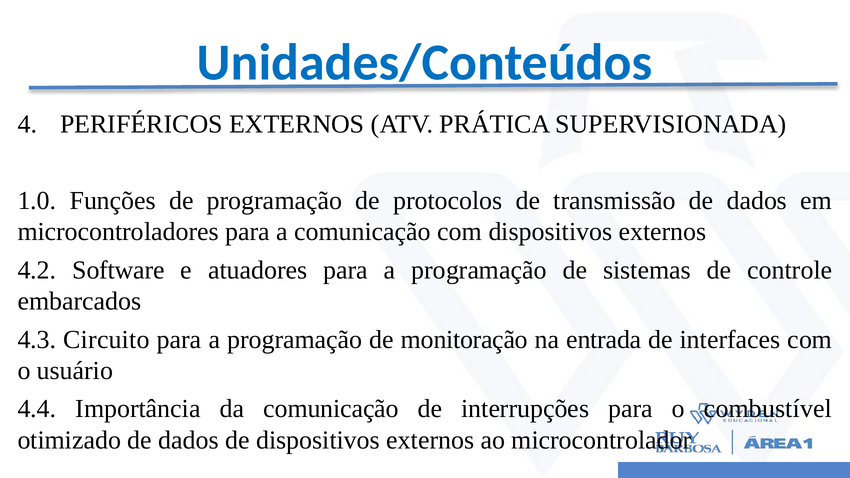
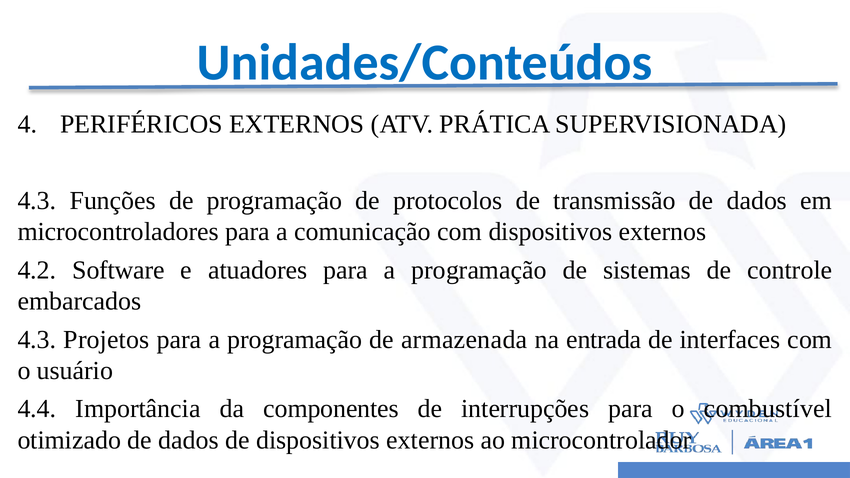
1.0 at (37, 201): 1.0 -> 4.3
Circuito: Circuito -> Projetos
monitoração: monitoração -> armazenada
da comunicação: comunicação -> componentes
